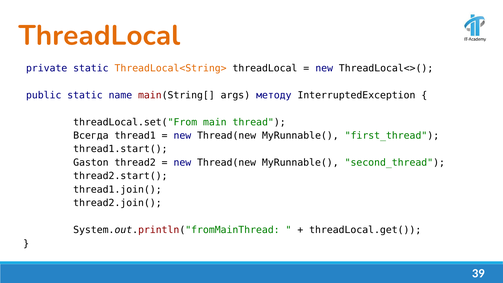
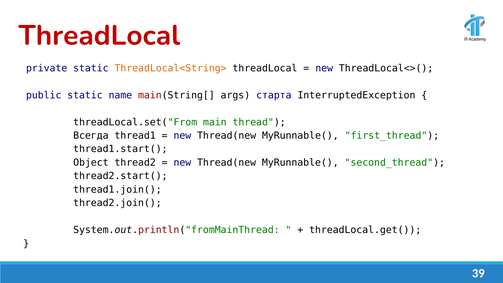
ThreadLocal at (99, 35) colour: orange -> red
методу: методу -> старта
Gaston: Gaston -> Object
